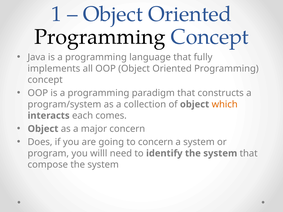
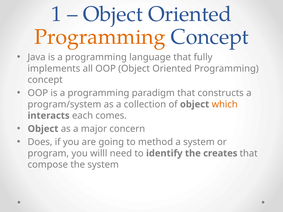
Programming at (100, 37) colour: black -> orange
to concern: concern -> method
identify the system: system -> creates
